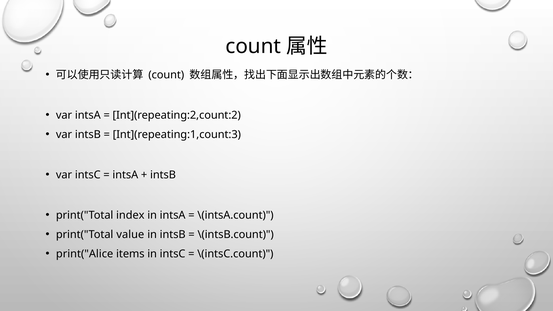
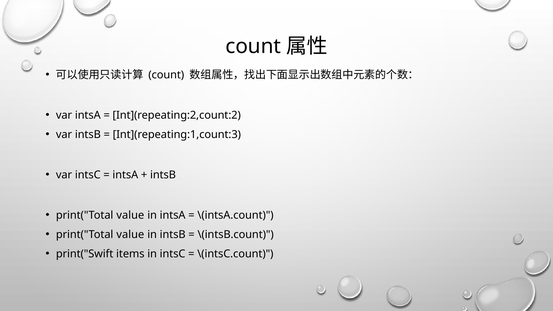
index at (130, 215): index -> value
print("Alice: print("Alice -> print("Swift
